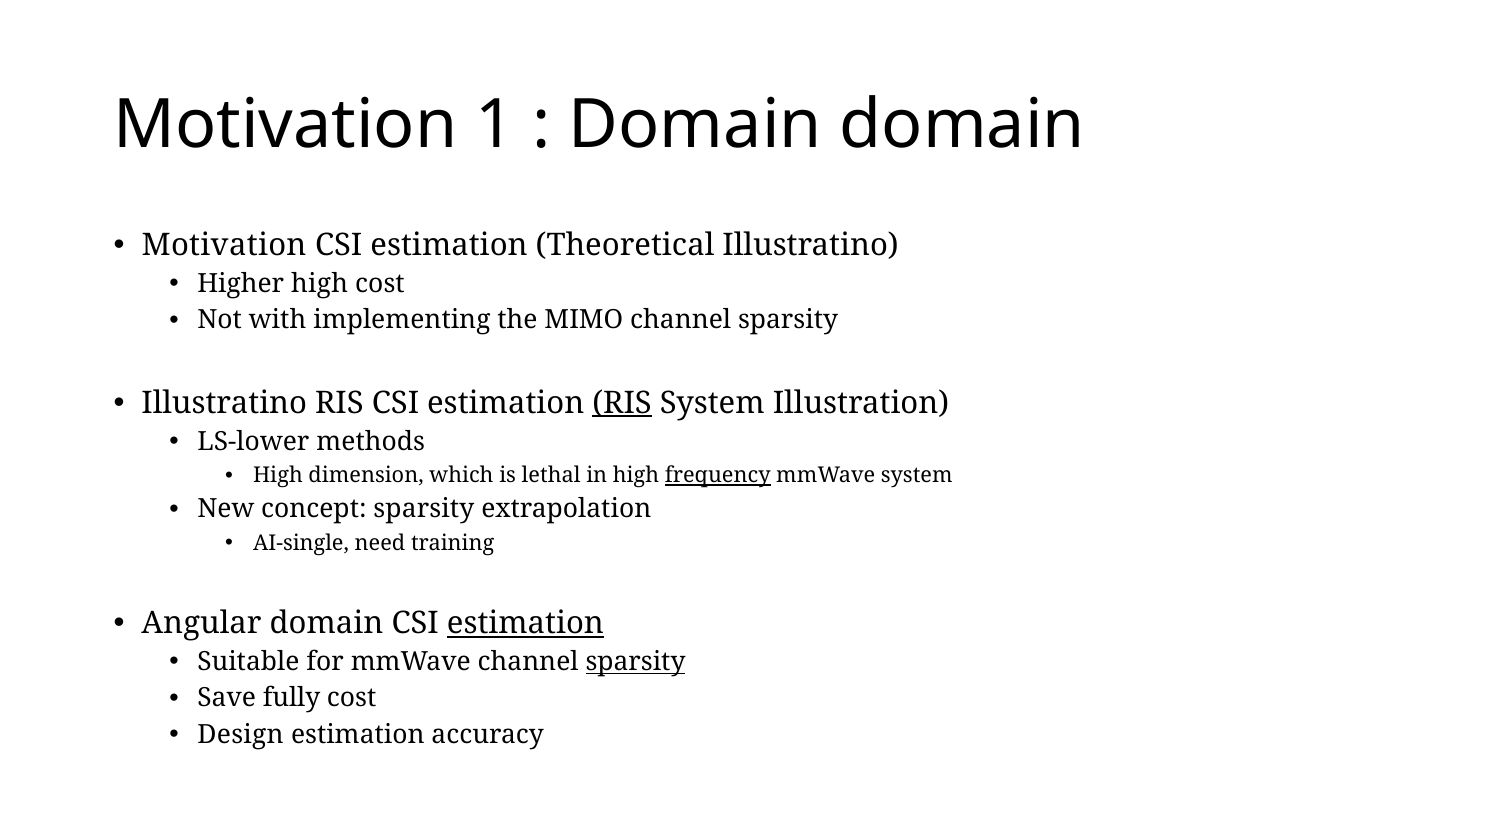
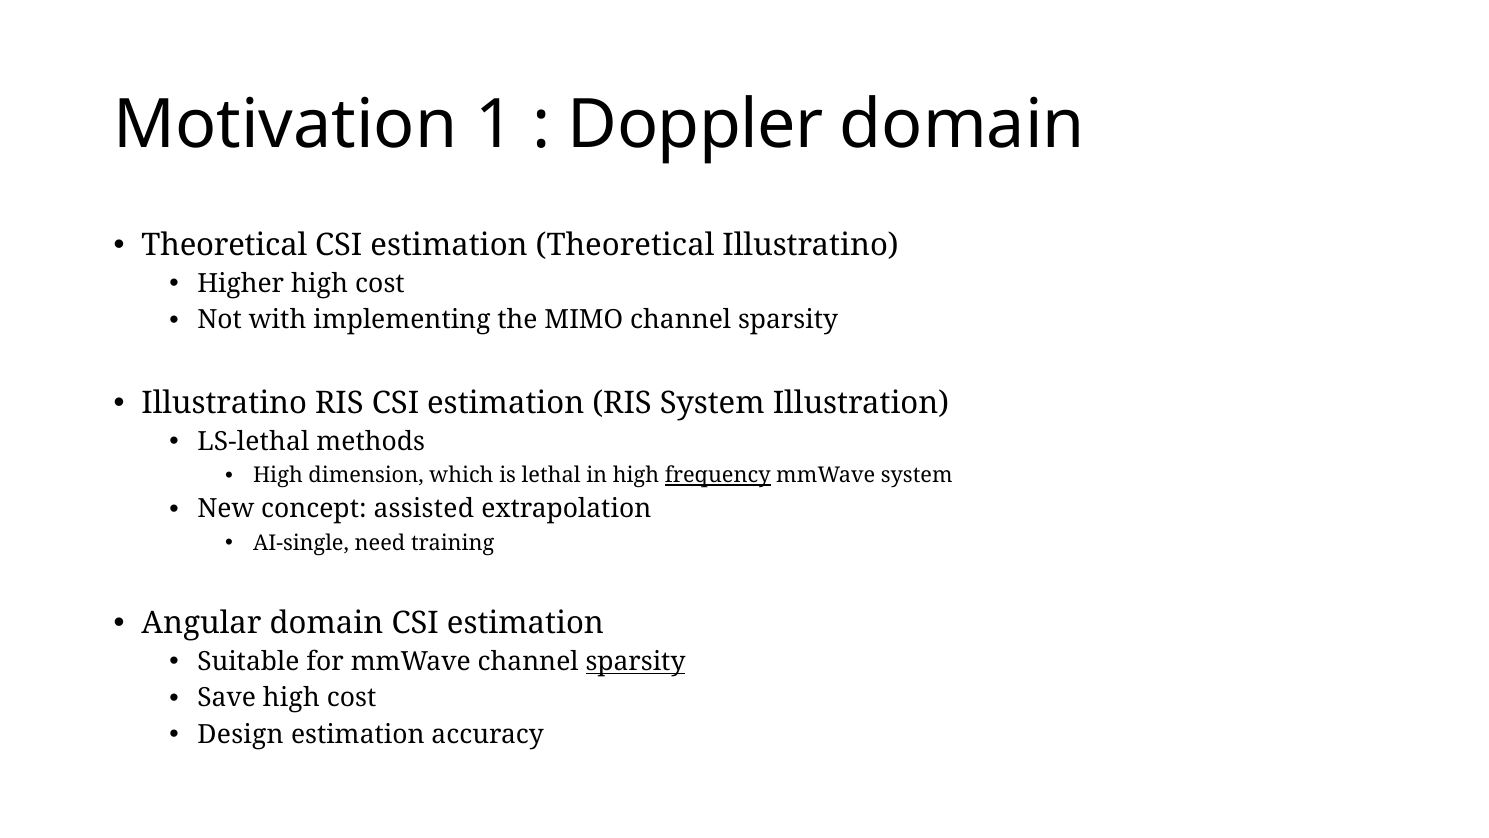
Domain at (695, 125): Domain -> Doppler
Motivation at (224, 245): Motivation -> Theoretical
RIS at (622, 403) underline: present -> none
LS-lower: LS-lower -> LS-lethal
concept sparsity: sparsity -> assisted
estimation at (525, 623) underline: present -> none
Save fully: fully -> high
